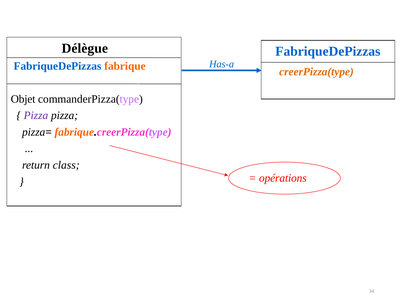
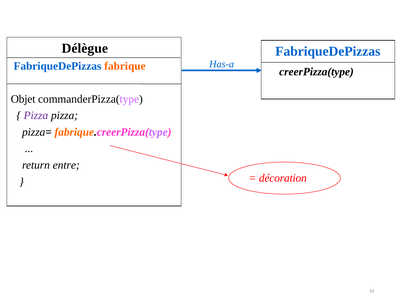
creerPizza(type colour: orange -> black
class: class -> entre
opérations: opérations -> décoration
